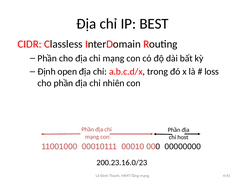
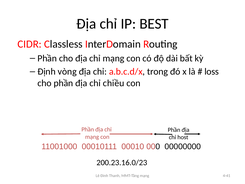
open: open -> vòng
nhiên: nhiên -> chiều
